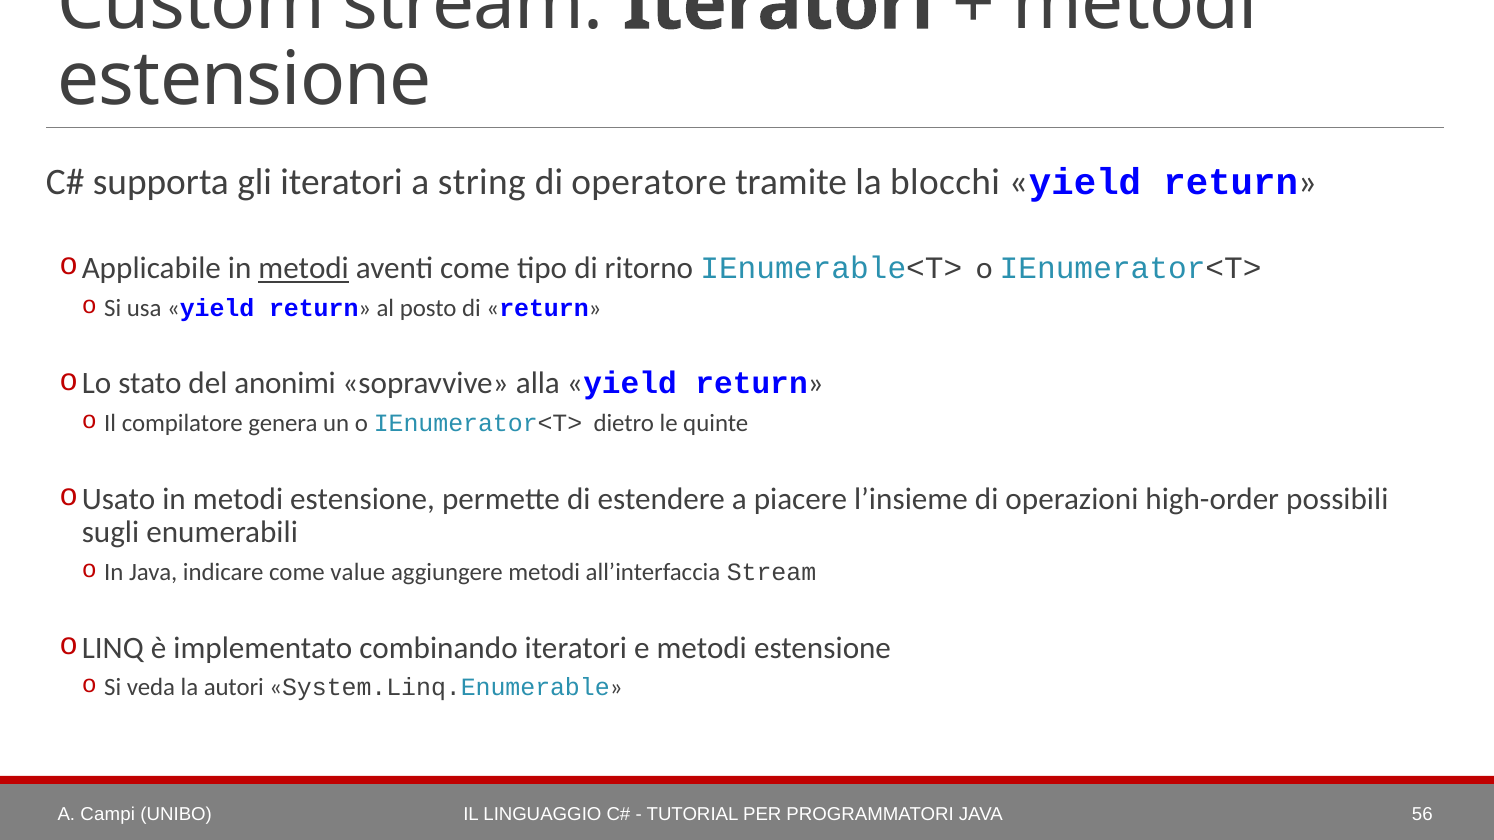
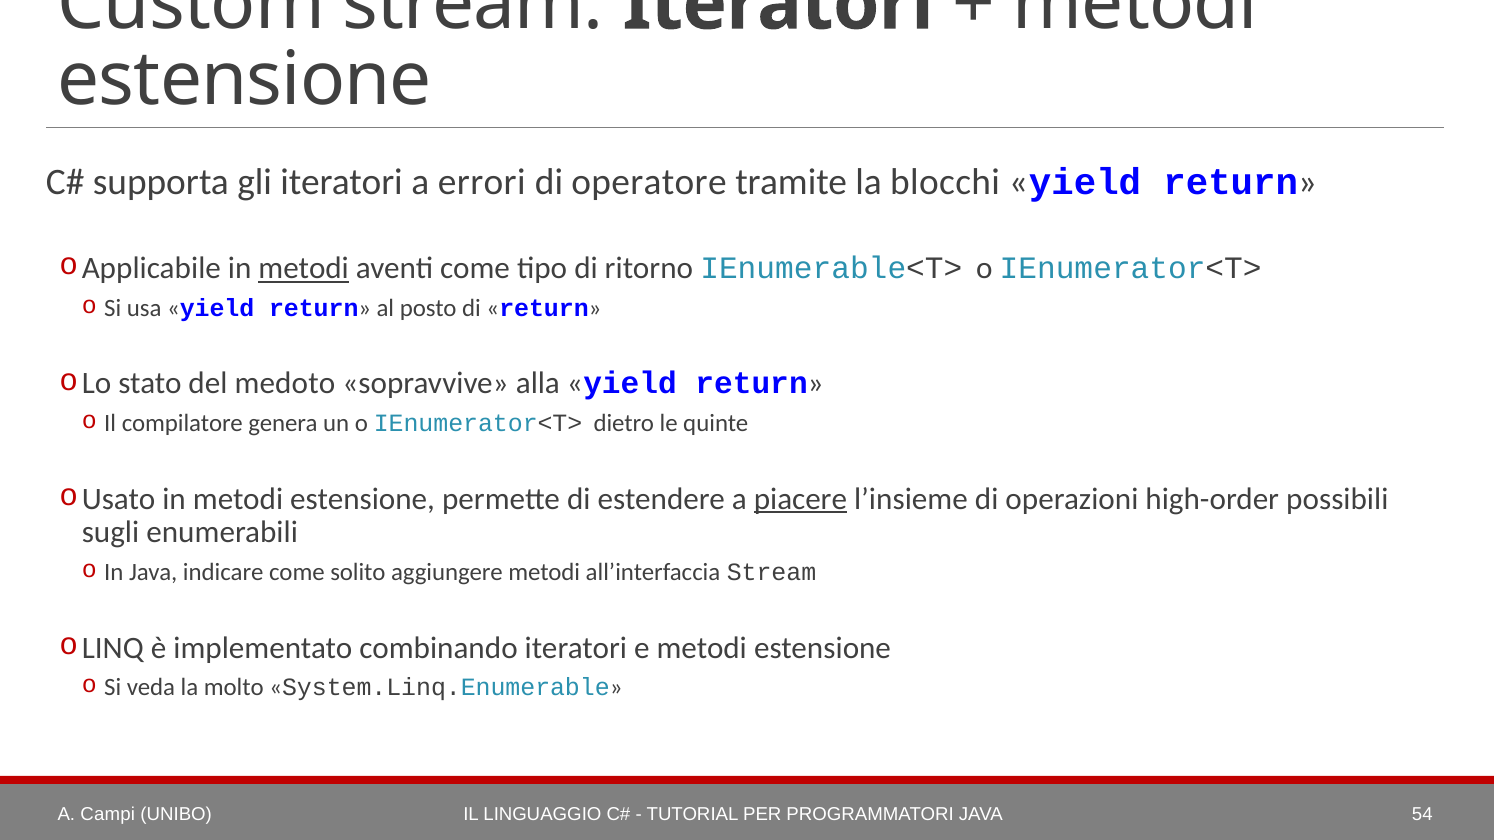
string: string -> errori
anonimi: anonimi -> medoto
piacere underline: none -> present
value: value -> solito
autori: autori -> molto
56: 56 -> 54
